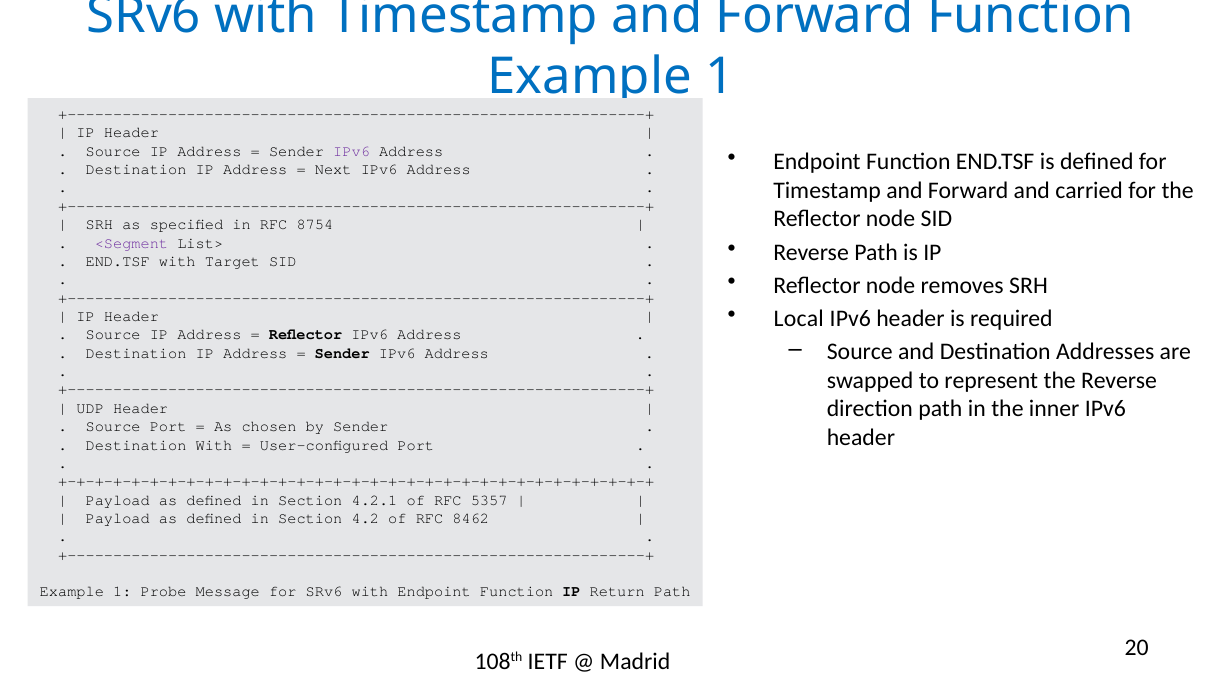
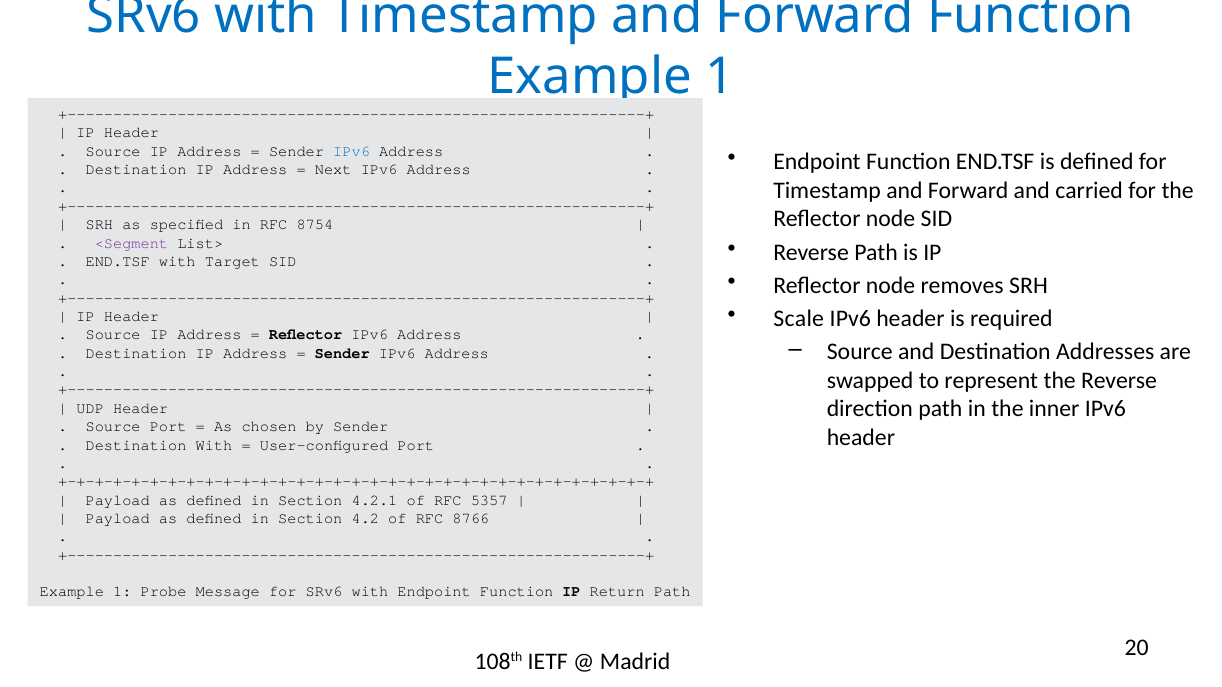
IPv6 at (352, 151) colour: purple -> blue
Local: Local -> Scale
8462: 8462 -> 8766
